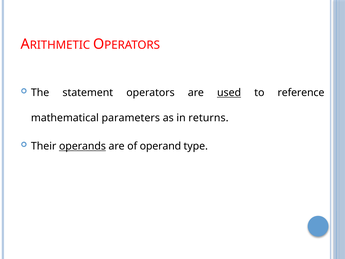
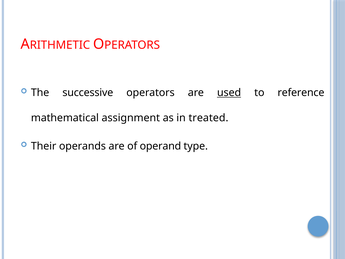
statement: statement -> successive
parameters: parameters -> assignment
returns: returns -> treated
operands underline: present -> none
